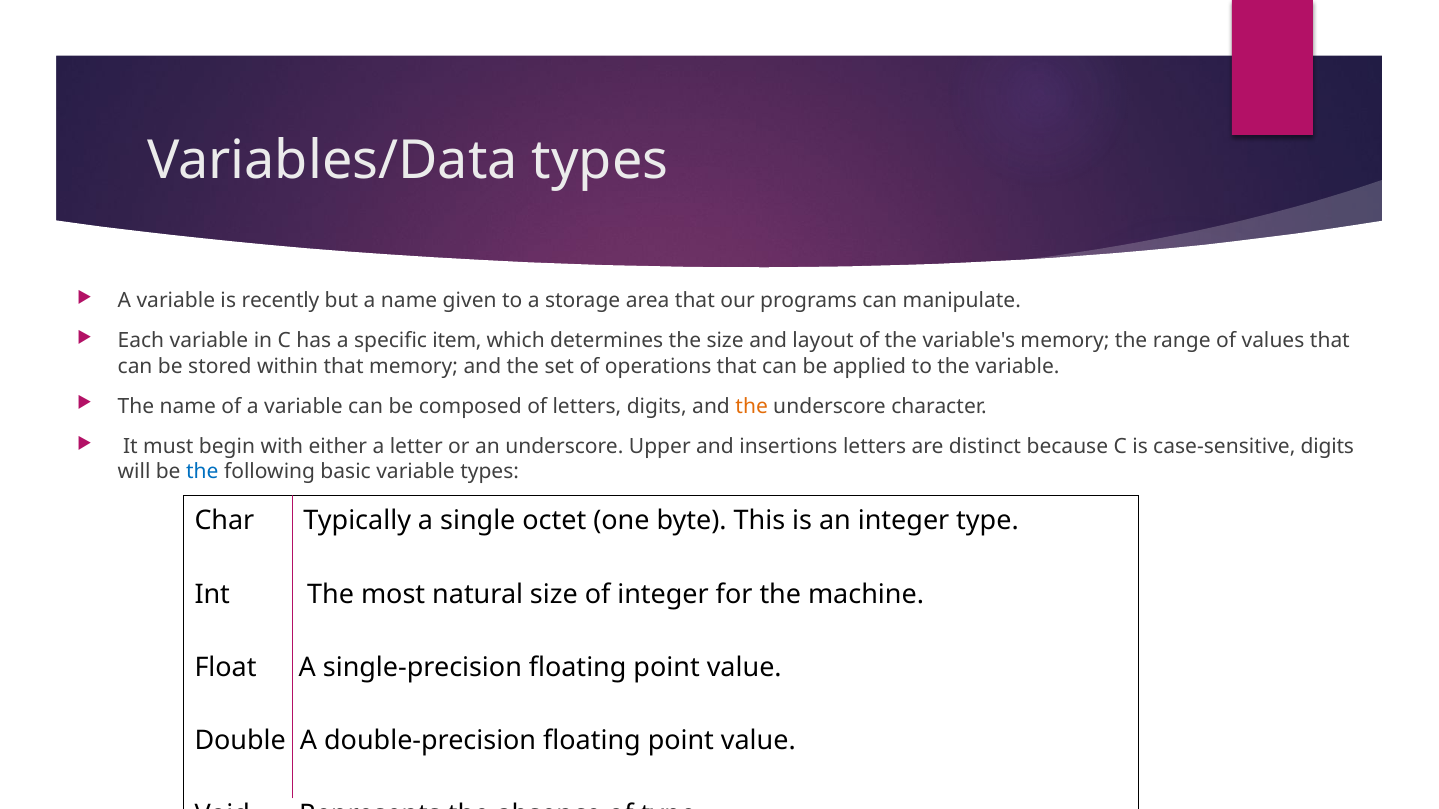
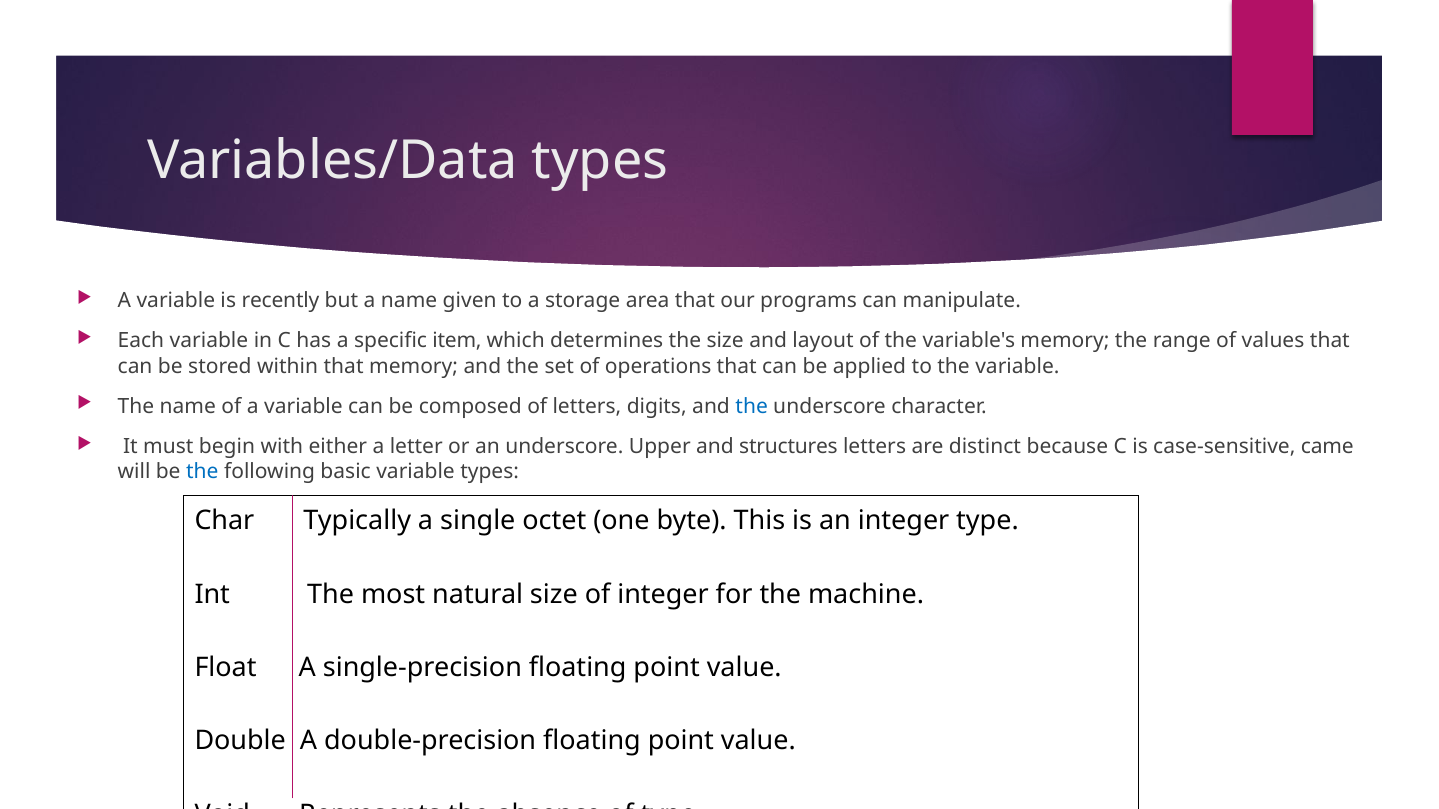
the at (752, 407) colour: orange -> blue
insertions: insertions -> structures
case-sensitive digits: digits -> came
